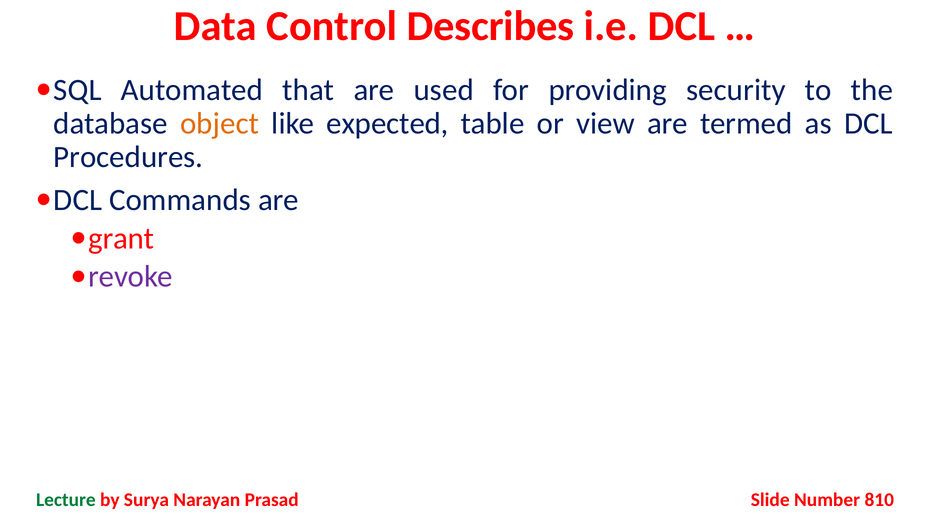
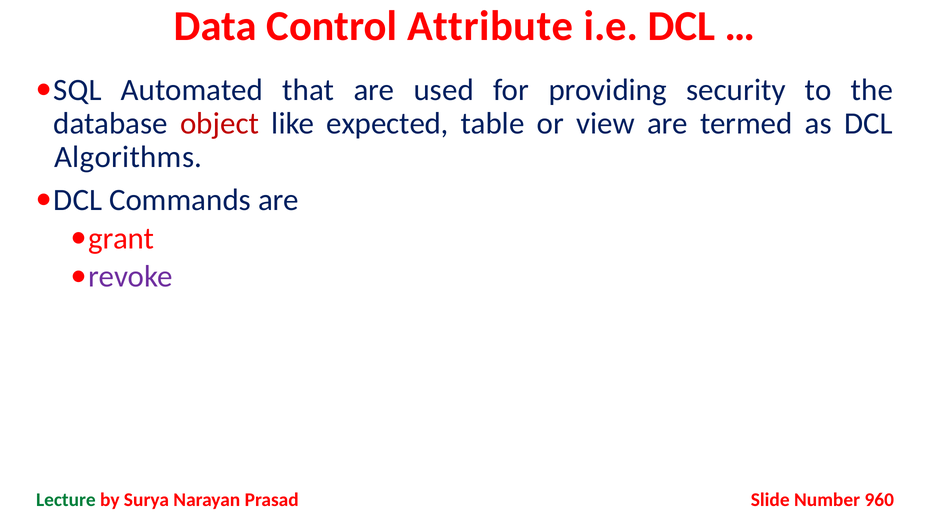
Describes: Describes -> Attribute
object colour: orange -> red
Procedures: Procedures -> Algorithms
810: 810 -> 960
